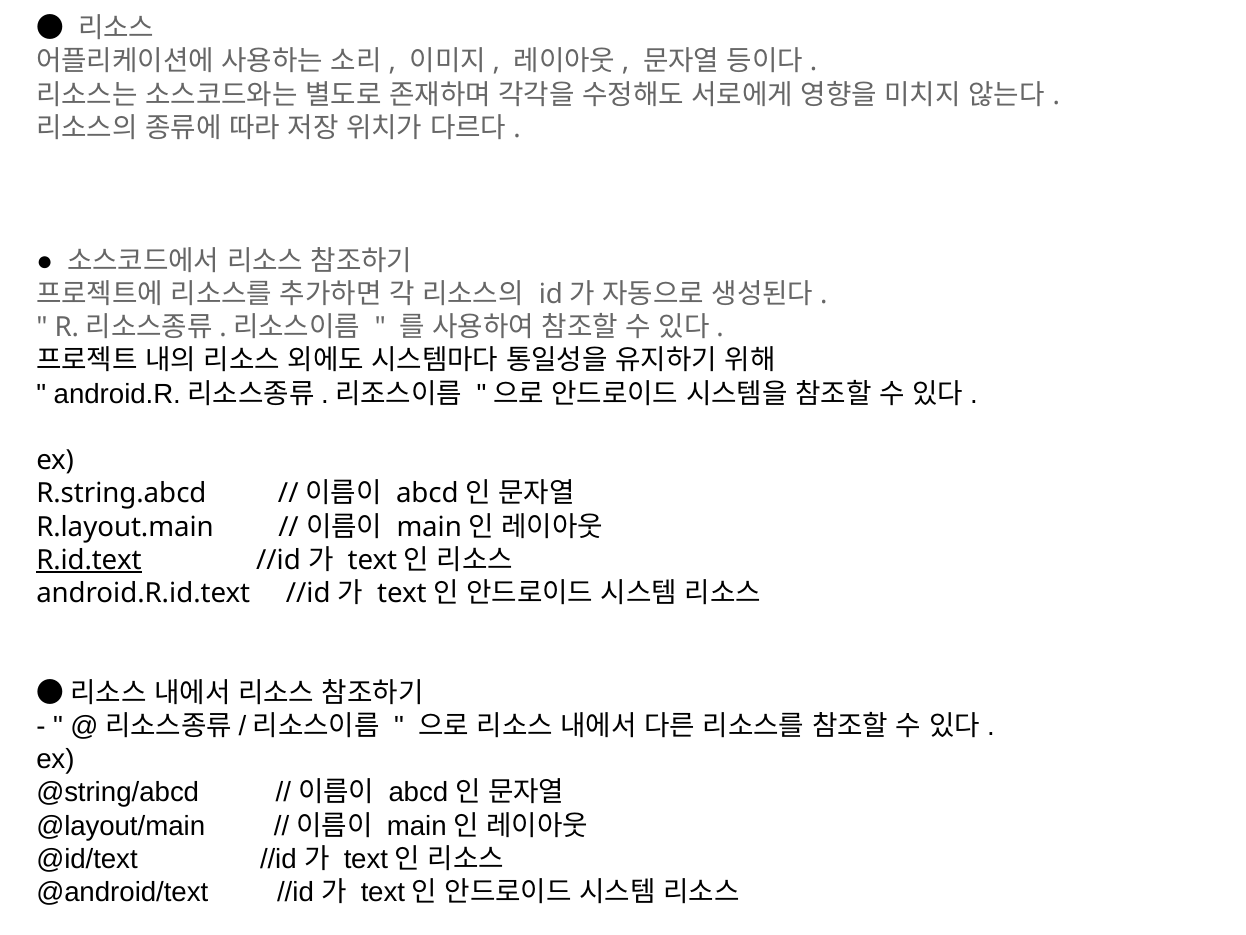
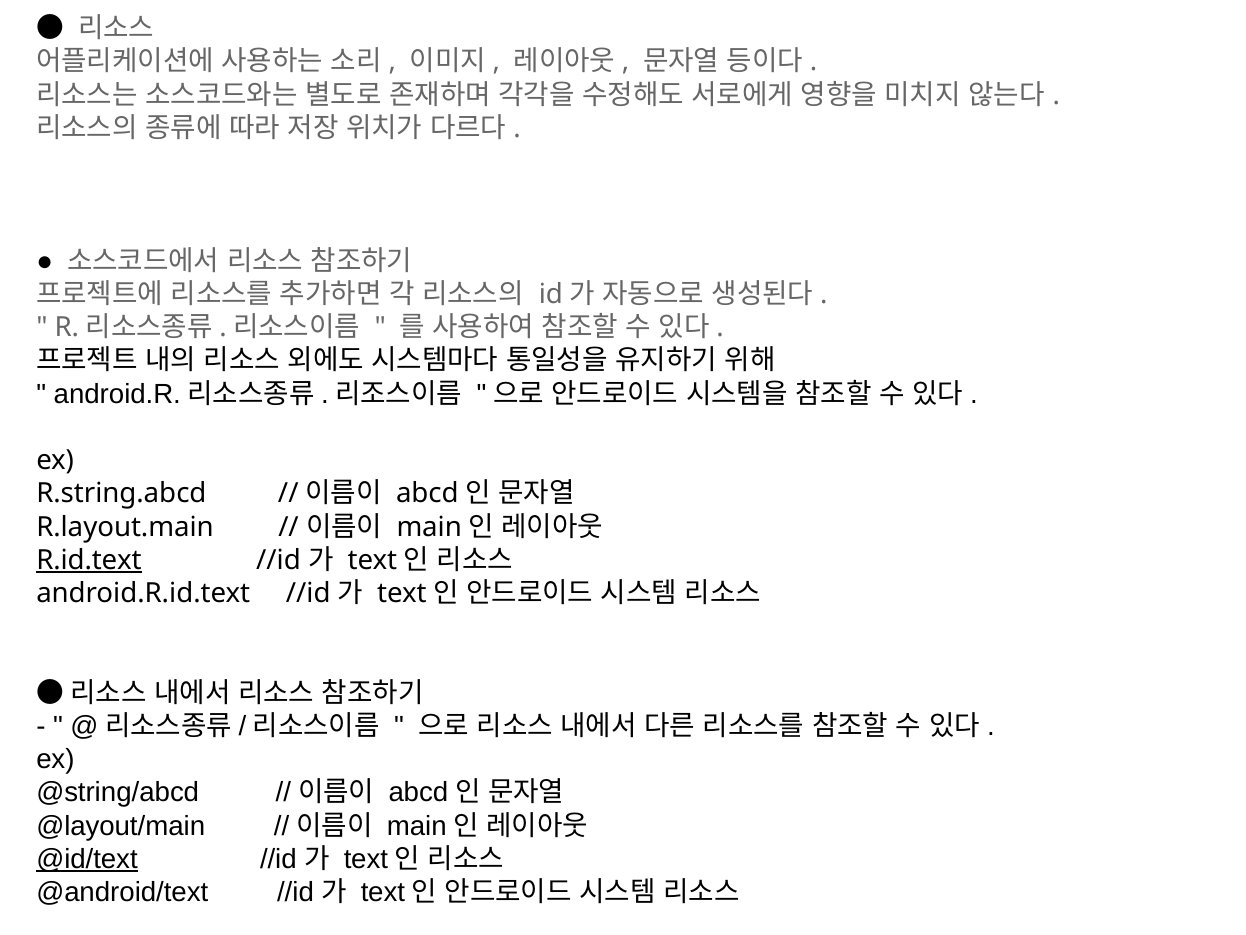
@id/text underline: none -> present
